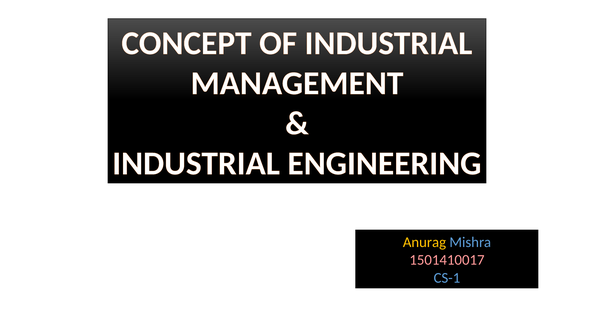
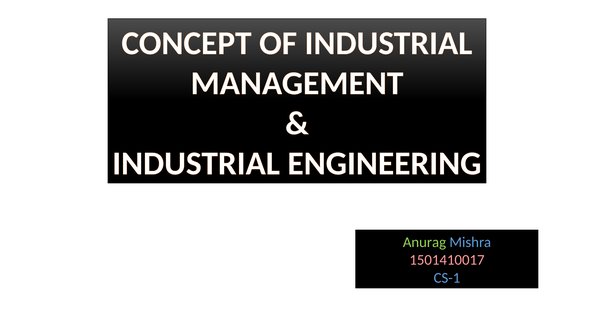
Anurag colour: yellow -> light green
